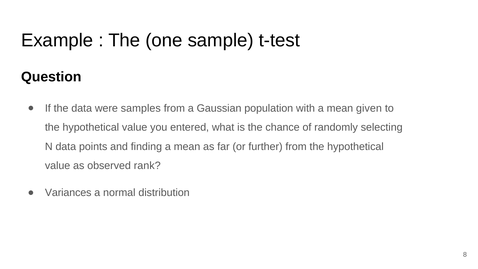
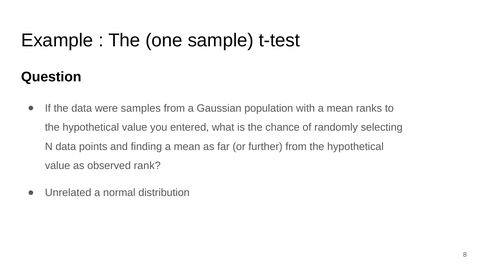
given: given -> ranks
Variances: Variances -> Unrelated
